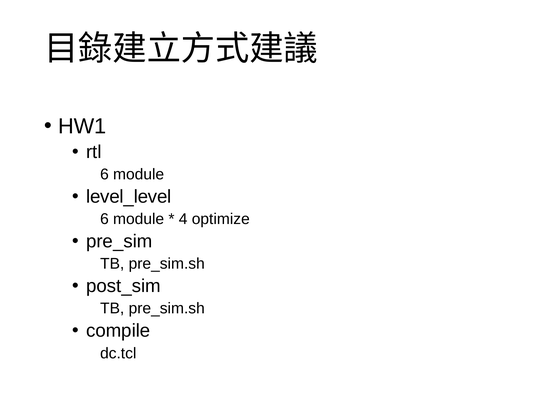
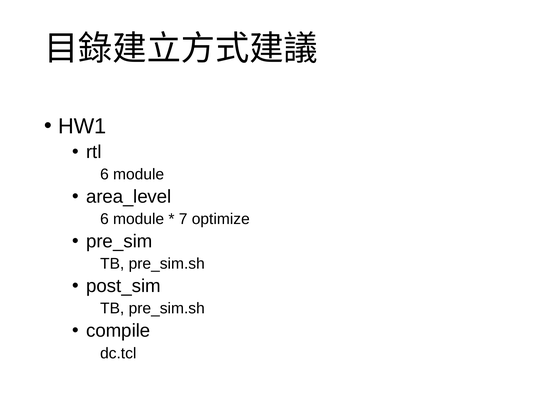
level_level: level_level -> area_level
4: 4 -> 7
